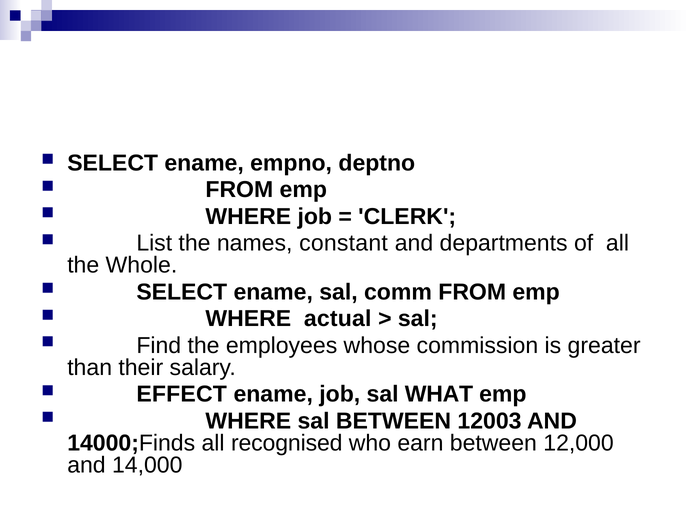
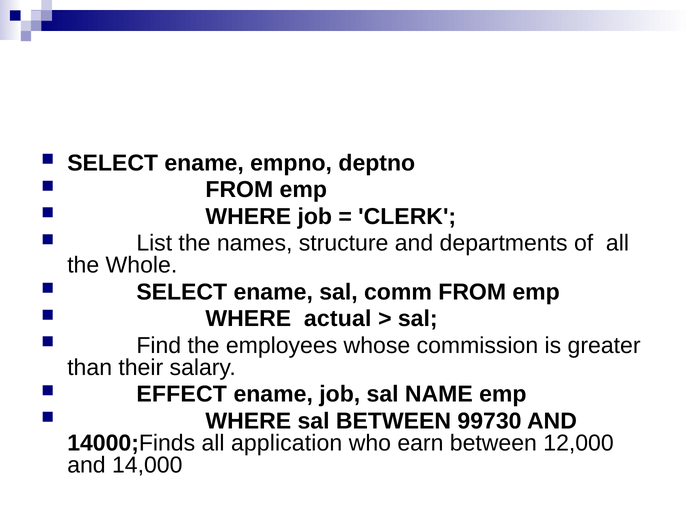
constant: constant -> structure
WHAT: WHAT -> NAME
12003: 12003 -> 99730
recognised: recognised -> application
